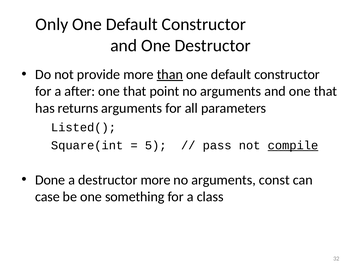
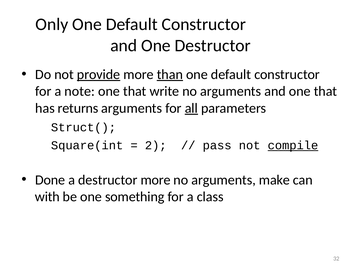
provide underline: none -> present
after: after -> note
point: point -> write
all underline: none -> present
Listed(: Listed( -> Struct(
5: 5 -> 2
const: const -> make
case: case -> with
